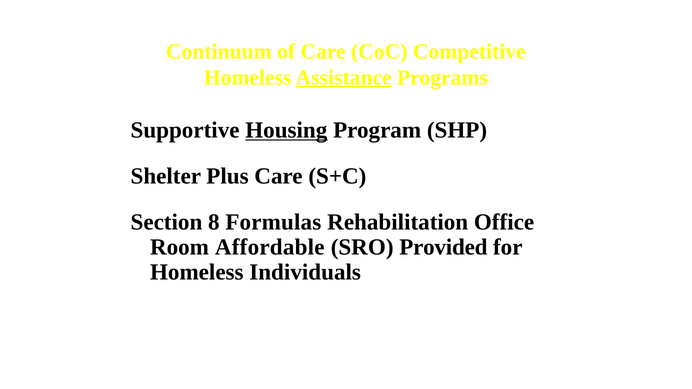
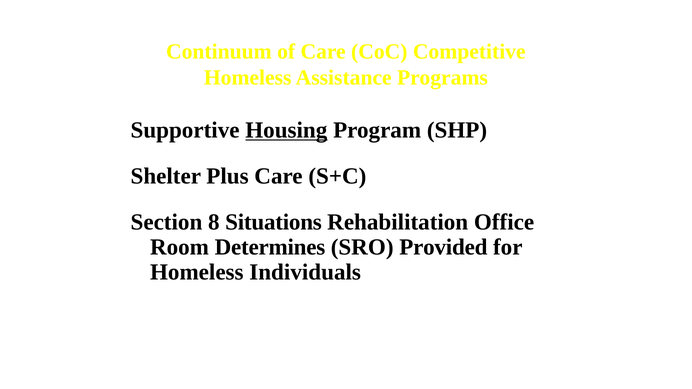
Assistance underline: present -> none
Formulas: Formulas -> Situations
Affordable: Affordable -> Determines
